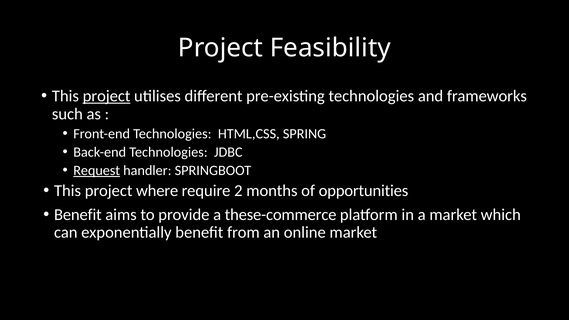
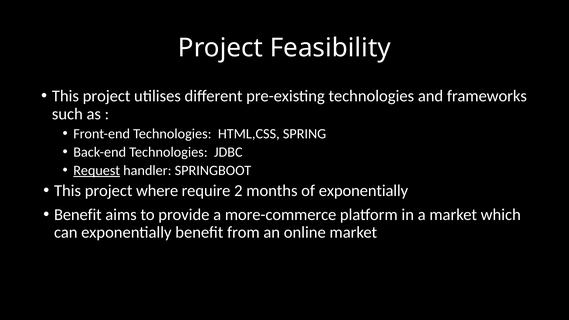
project at (107, 96) underline: present -> none
of opportunities: opportunities -> exponentially
these-commerce: these-commerce -> more-commerce
